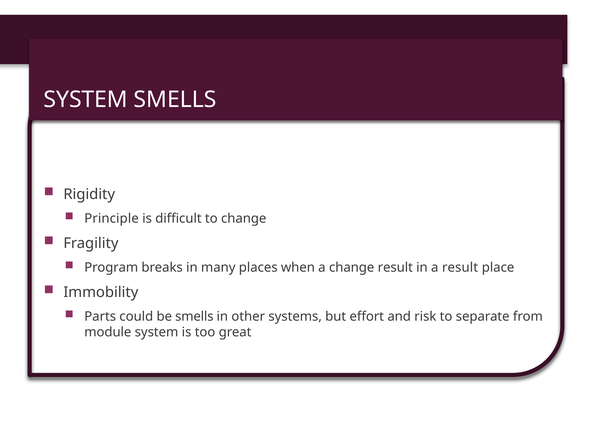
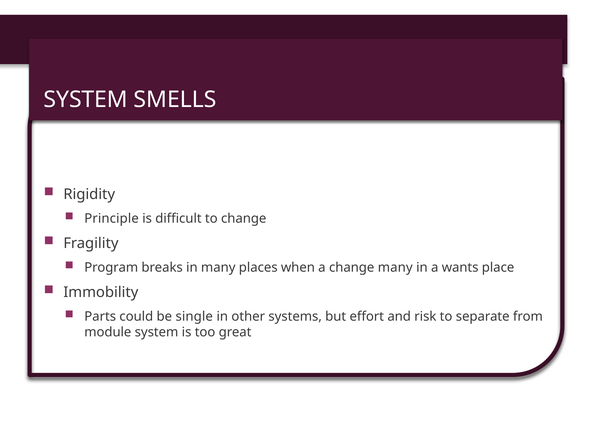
change result: result -> many
a result: result -> wants
be smells: smells -> single
